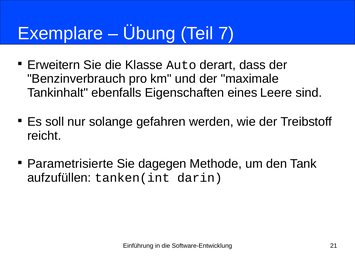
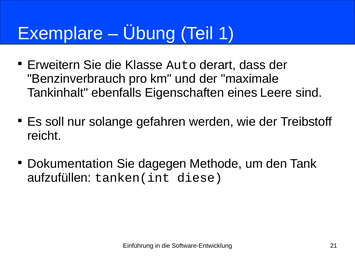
7: 7 -> 1
Parametrisierte: Parametrisierte -> Dokumentation
darin: darin -> diese
